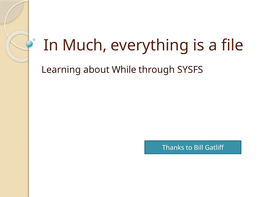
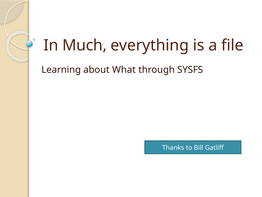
While: While -> What
